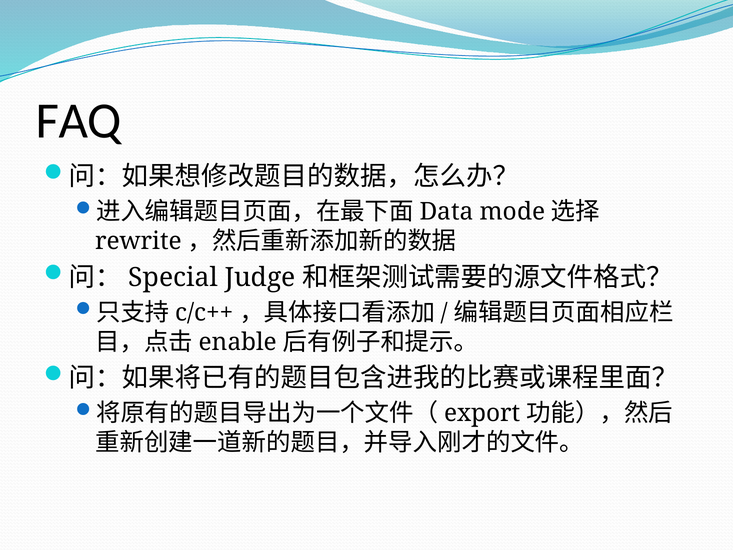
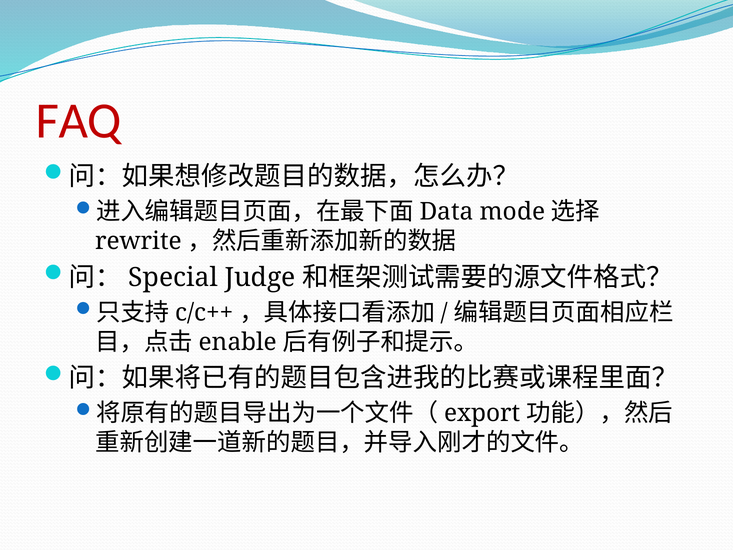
FAQ colour: black -> red
